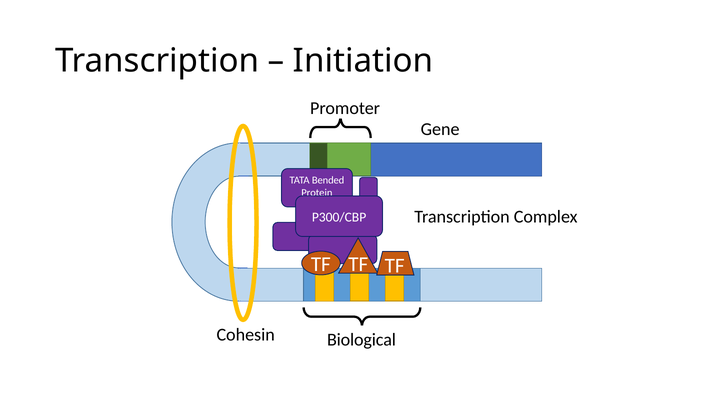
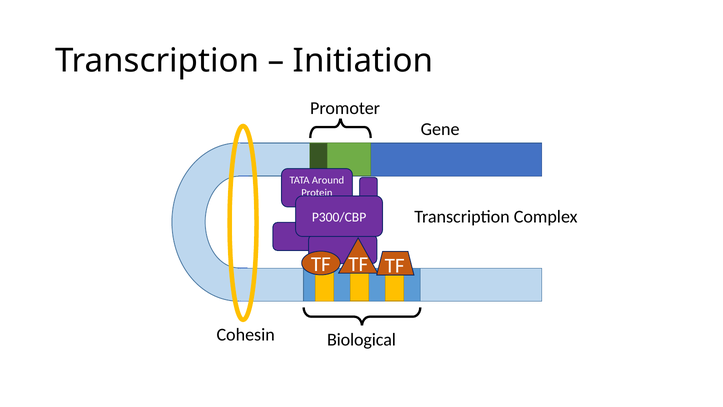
Bended: Bended -> Around
